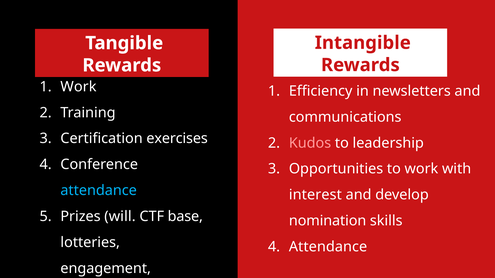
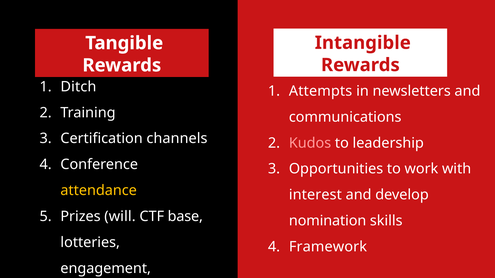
Work at (78, 87): Work -> Ditch
Efficiency: Efficiency -> Attempts
exercises: exercises -> channels
attendance at (99, 191) colour: light blue -> yellow
Attendance at (328, 247): Attendance -> Framework
